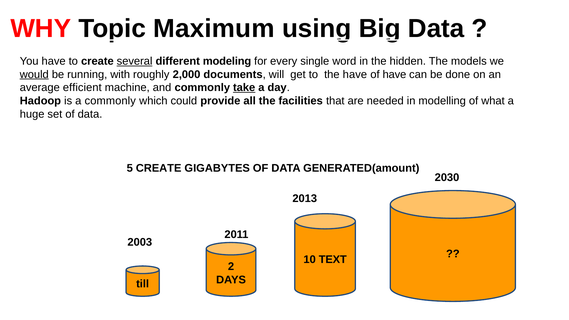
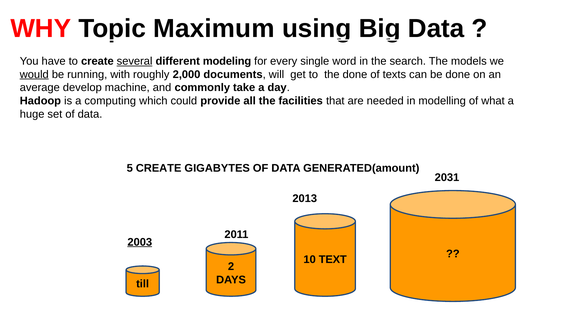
hidden: hidden -> search
the have: have -> done
of have: have -> texts
efficient: efficient -> develop
take underline: present -> none
a commonly: commonly -> computing
2030: 2030 -> 2031
2003 underline: none -> present
